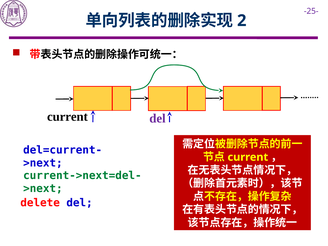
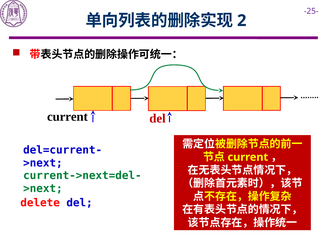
del at (157, 118) colour: purple -> red
